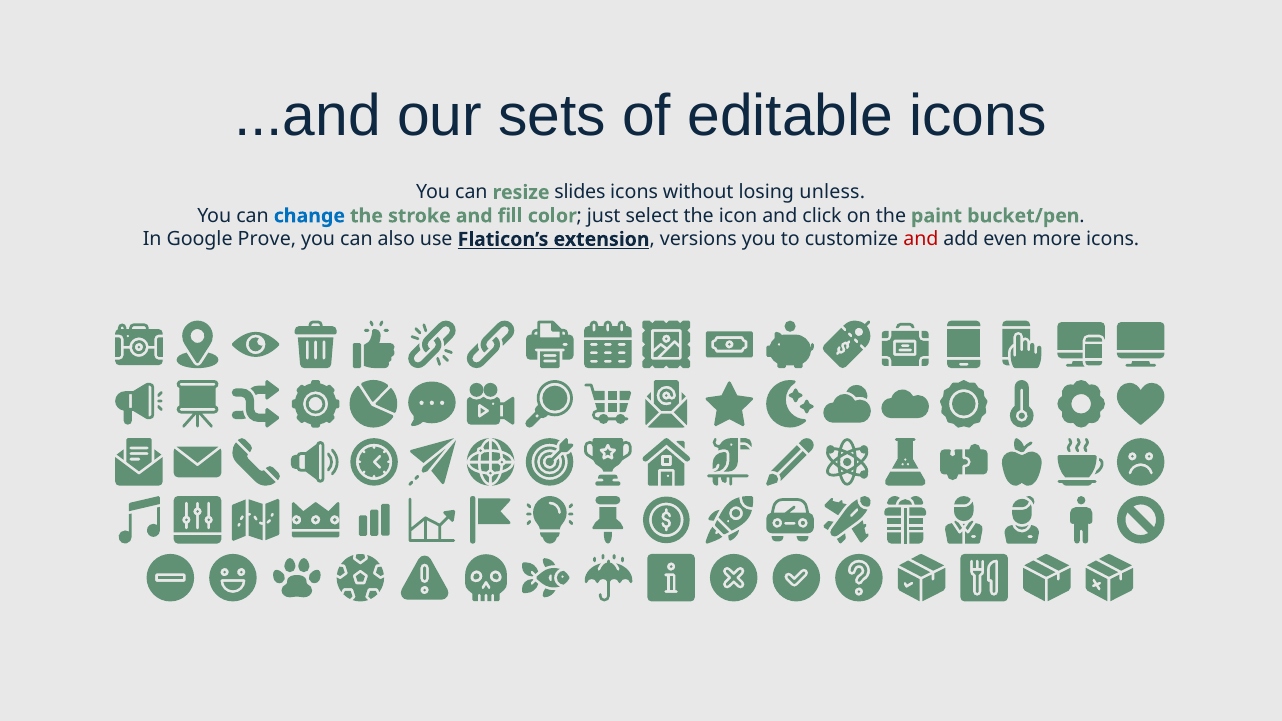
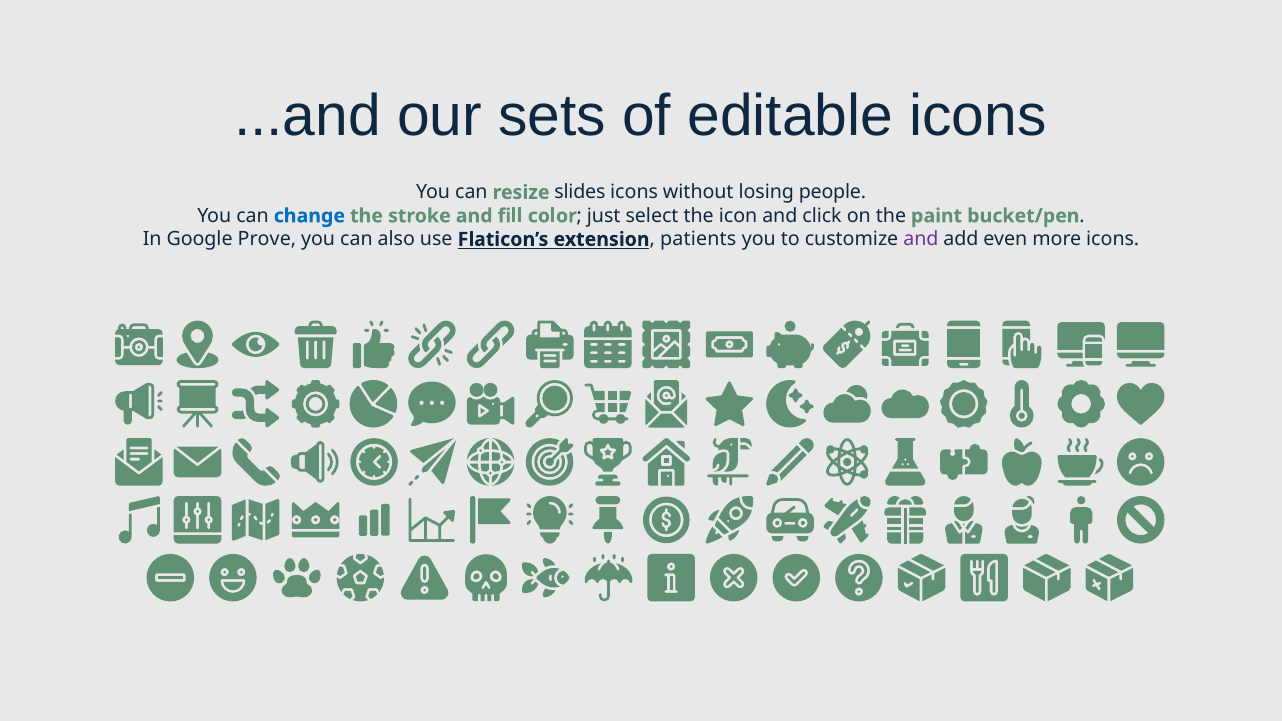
unless: unless -> people
versions: versions -> patients
and at (921, 239) colour: red -> purple
